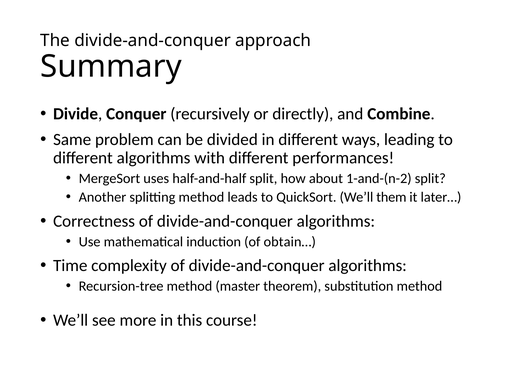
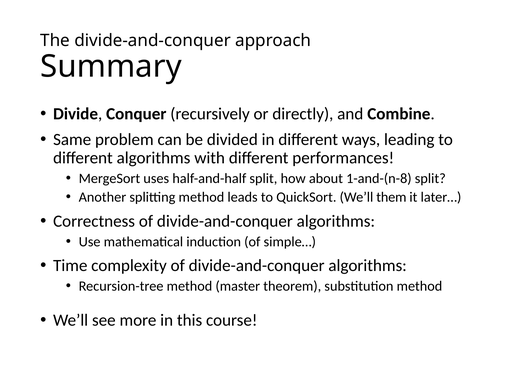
1-and-(n-2: 1-and-(n-2 -> 1-and-(n-8
obtain…: obtain… -> simple…
